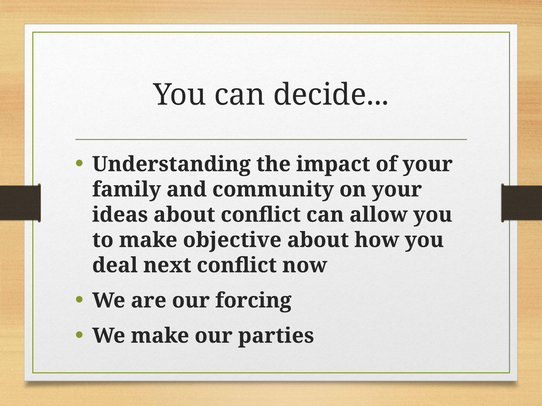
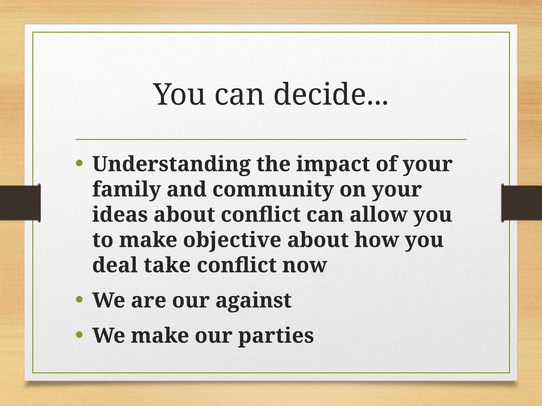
next: next -> take
forcing: forcing -> against
